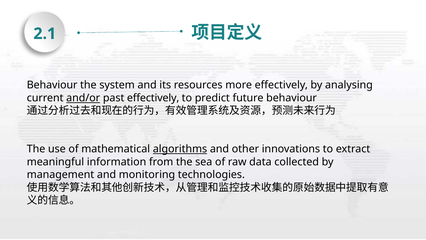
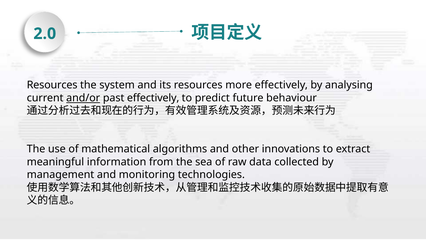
2.1: 2.1 -> 2.0
Behaviour at (52, 85): Behaviour -> Resources
algorithms underline: present -> none
